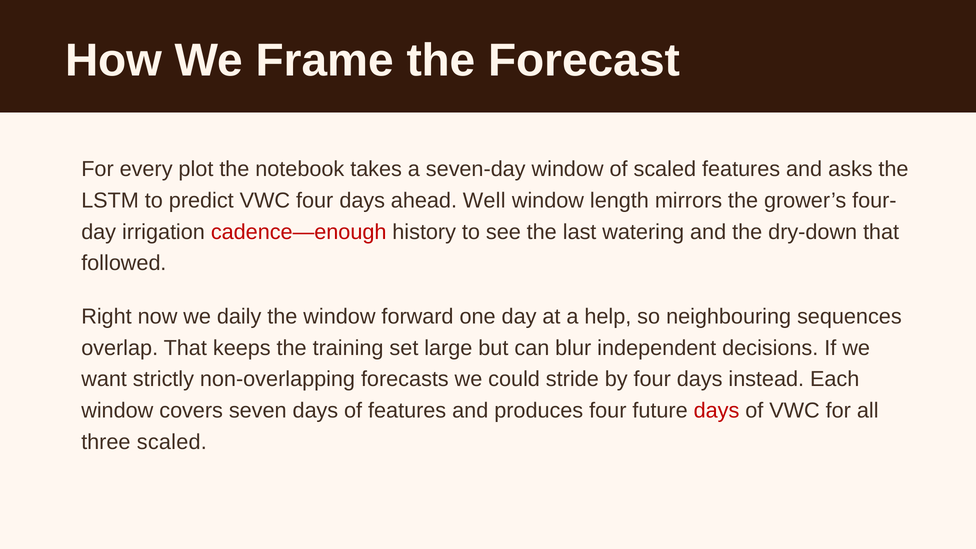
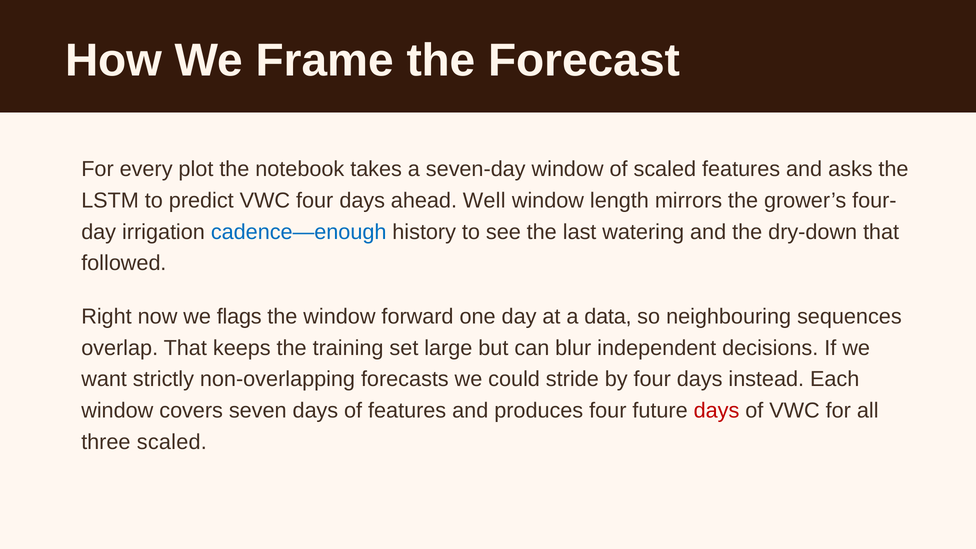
cadence—enough colour: red -> blue
daily: daily -> flags
help: help -> data
